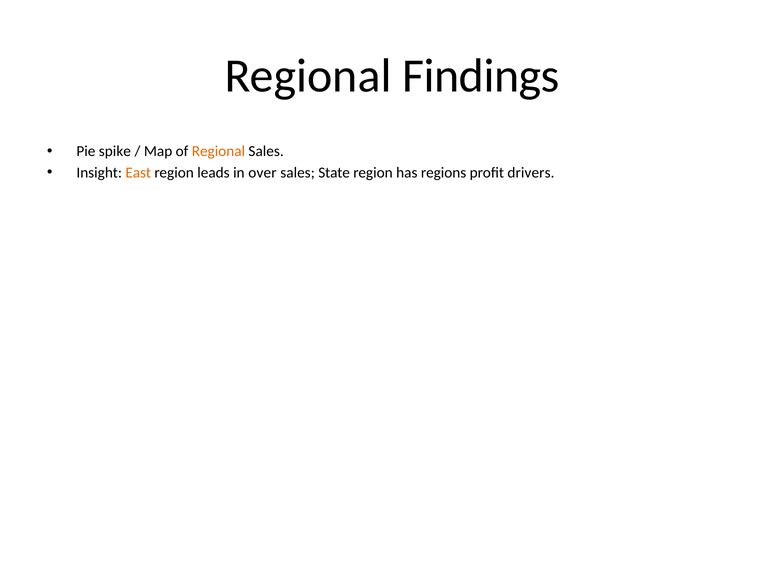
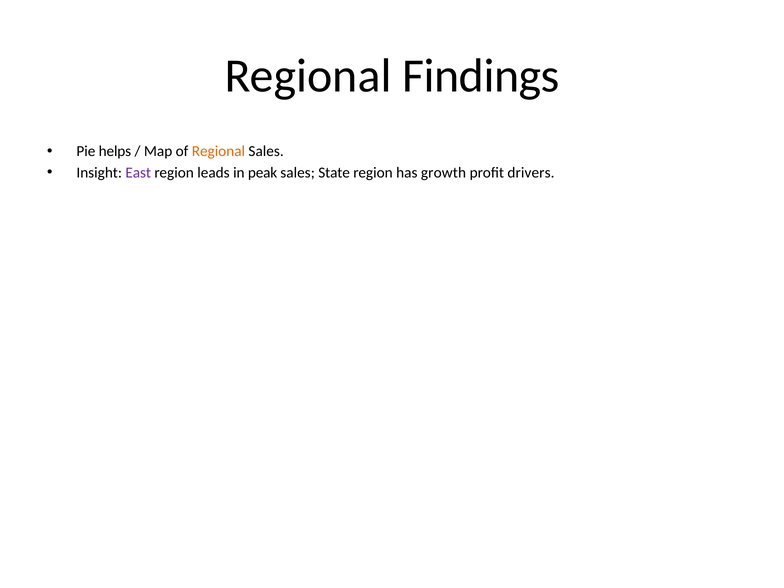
spike: spike -> helps
East colour: orange -> purple
over: over -> peak
regions: regions -> growth
